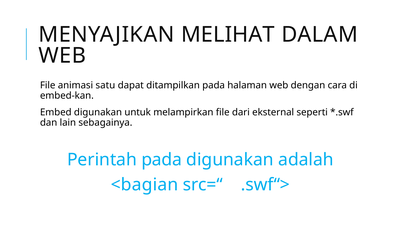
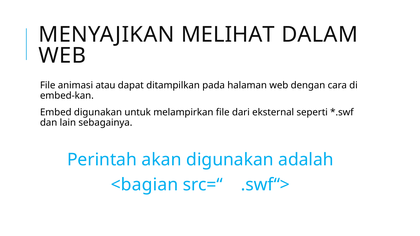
satu: satu -> atau
Perintah pada: pada -> akan
